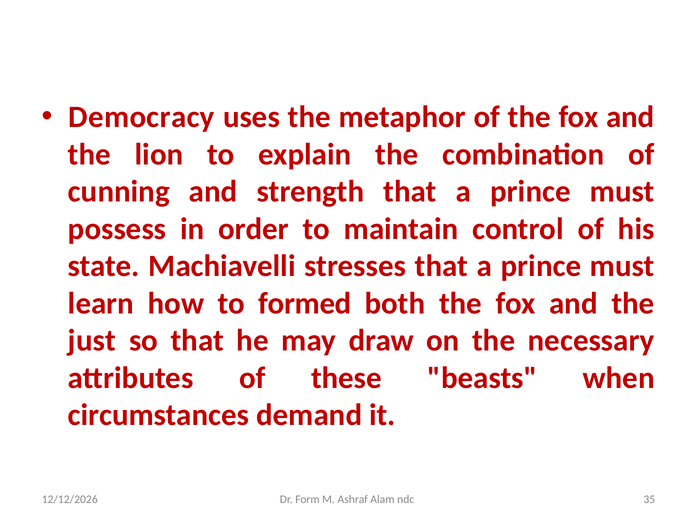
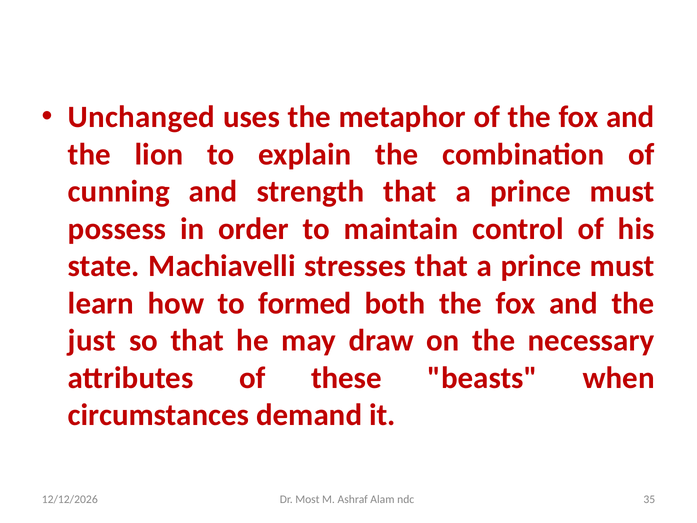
Democracy: Democracy -> Unchanged
Form: Form -> Most
